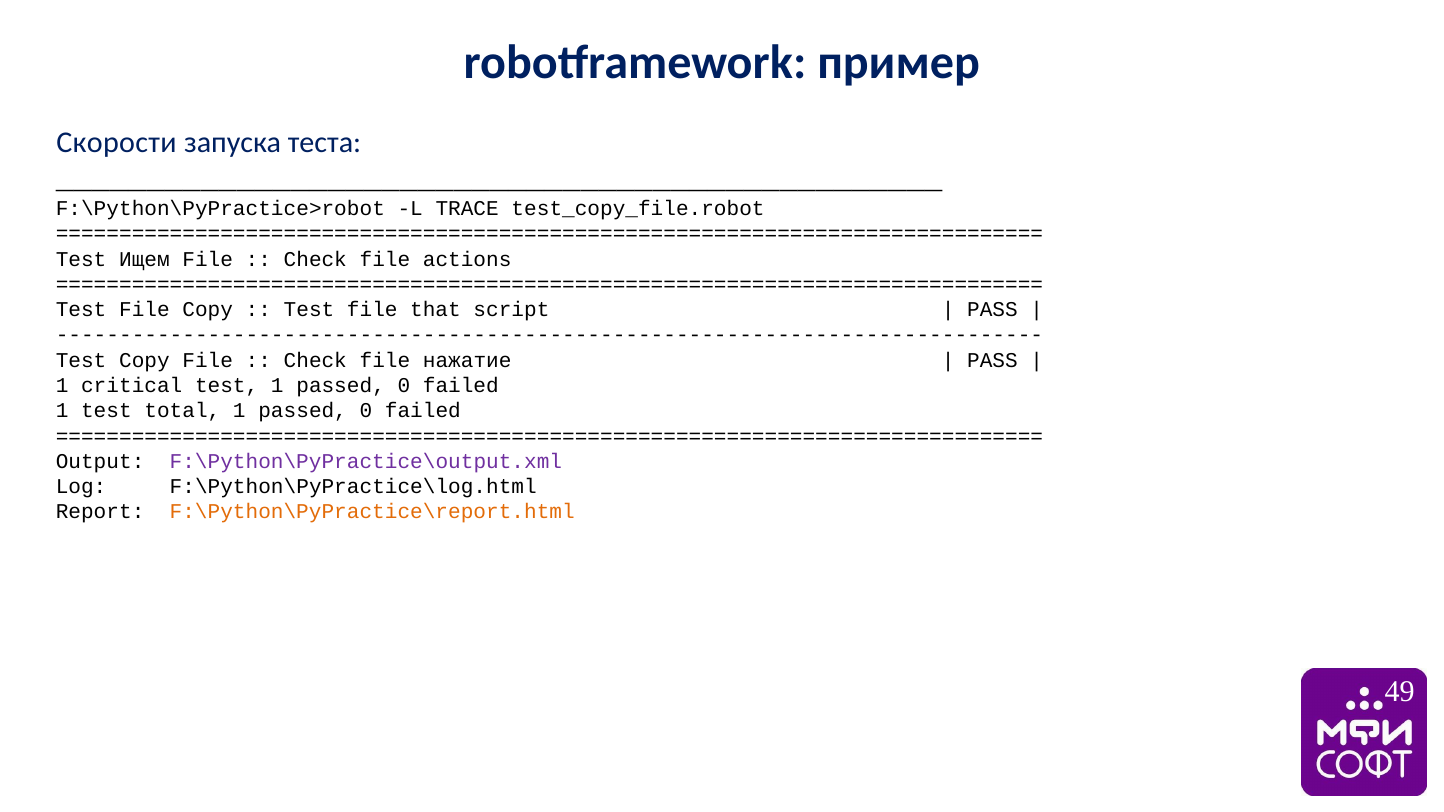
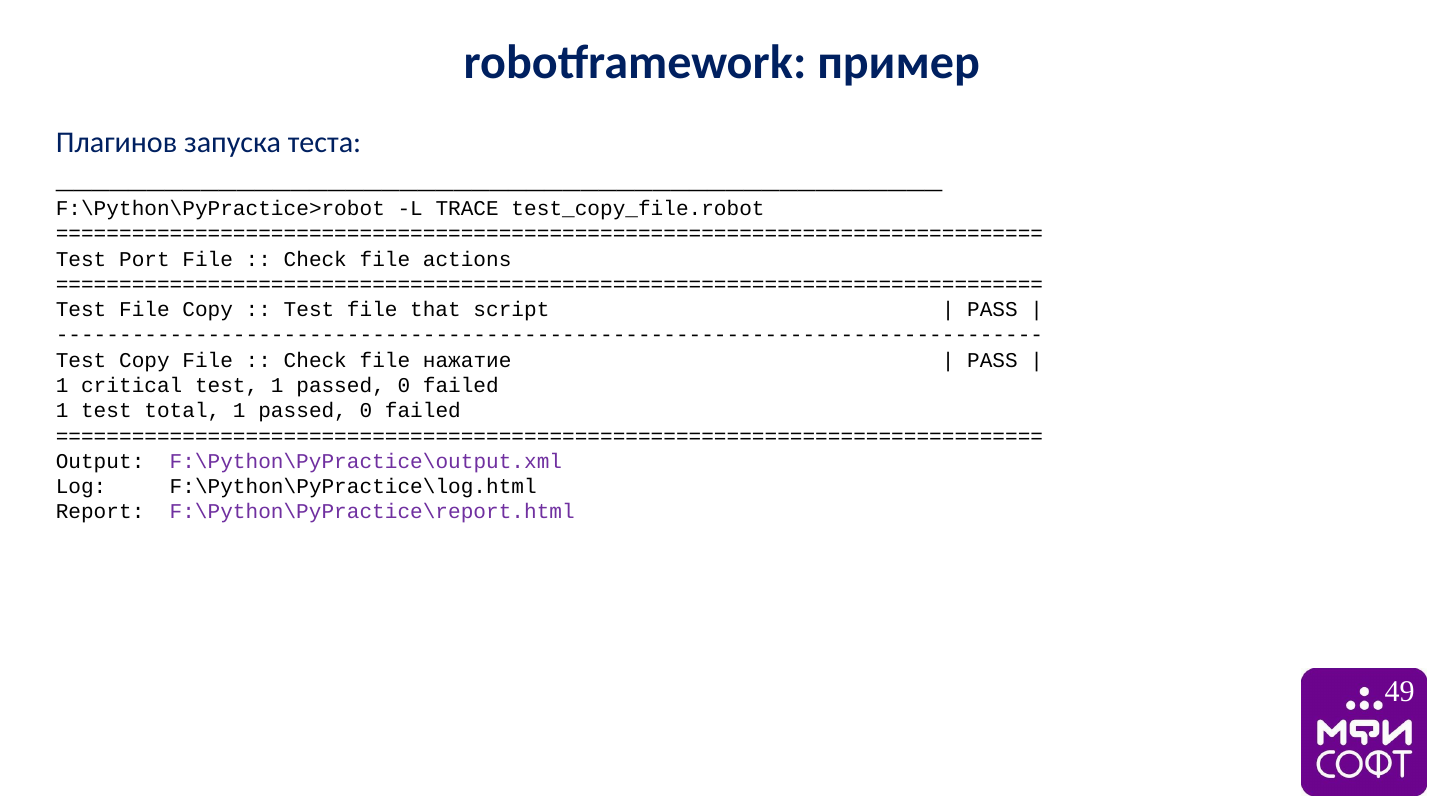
Скорости: Скорости -> Плагинов
Ищем: Ищем -> Port
F:\Python\PyPractice\report.html colour: orange -> purple
